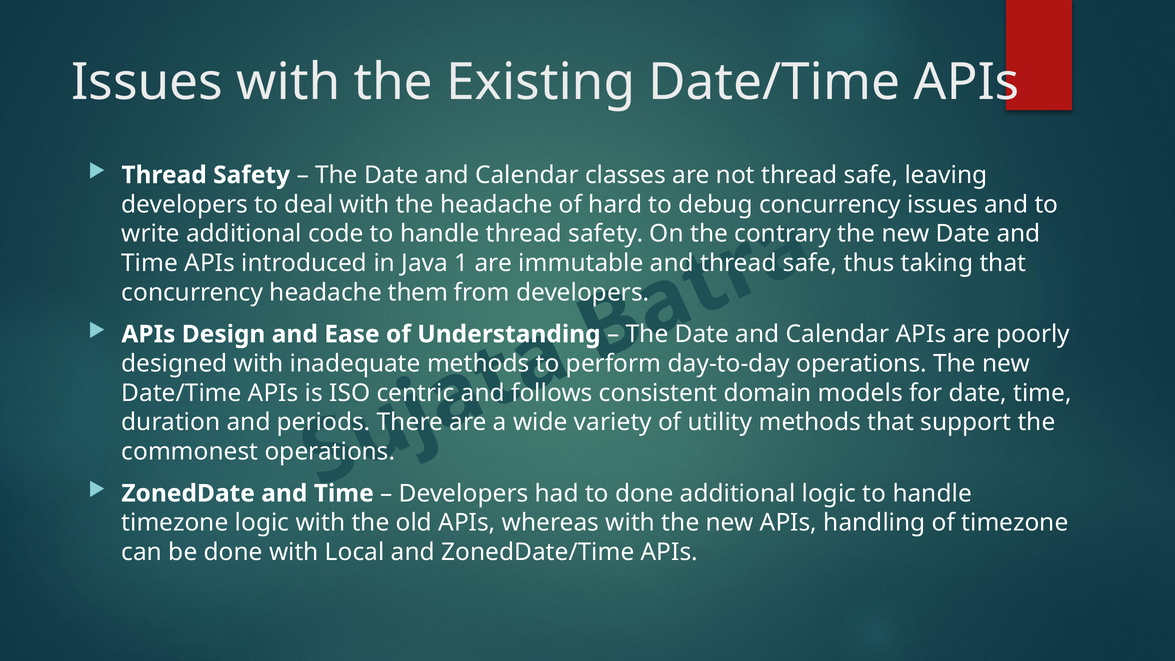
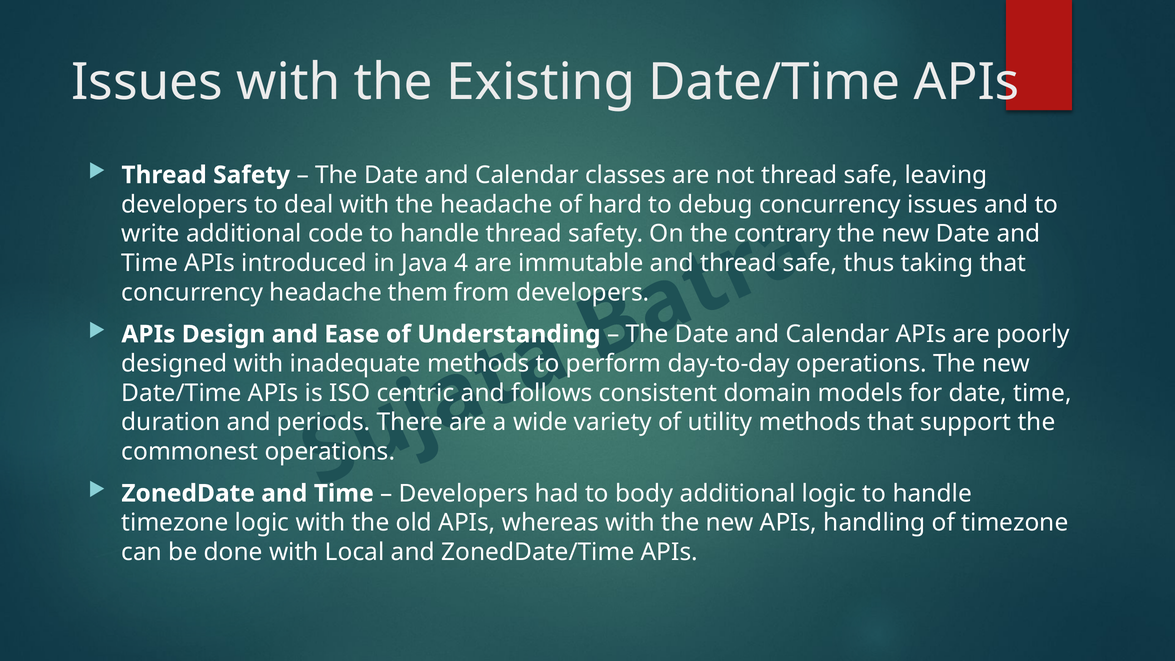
1: 1 -> 4
to done: done -> body
